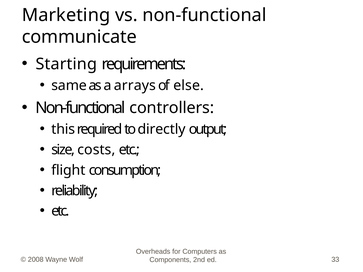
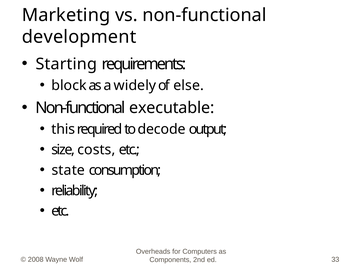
communicate: communicate -> development
same: same -> block
arrays: arrays -> widely
controllers: controllers -> executable
directly: directly -> decode
flight: flight -> state
